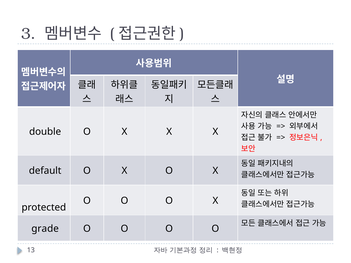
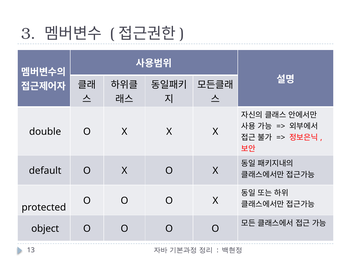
grade: grade -> object
